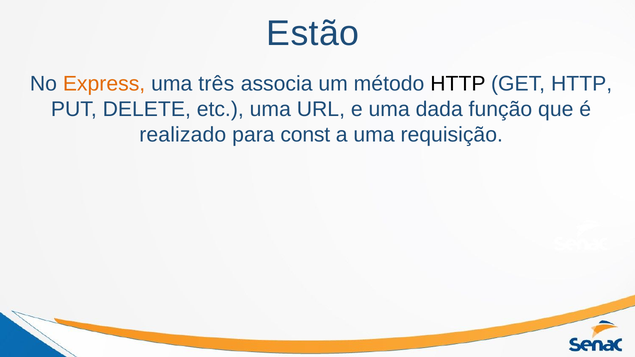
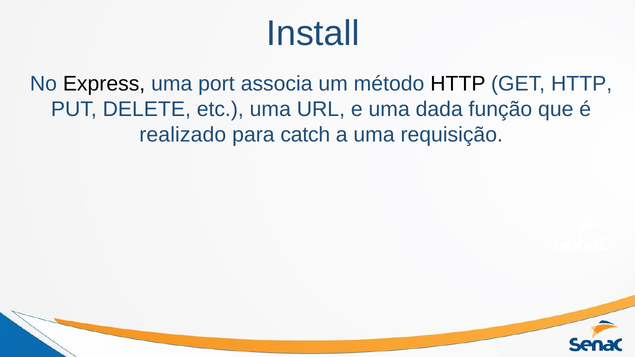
Estão: Estão -> Install
Express colour: orange -> black
três: três -> port
const: const -> catch
